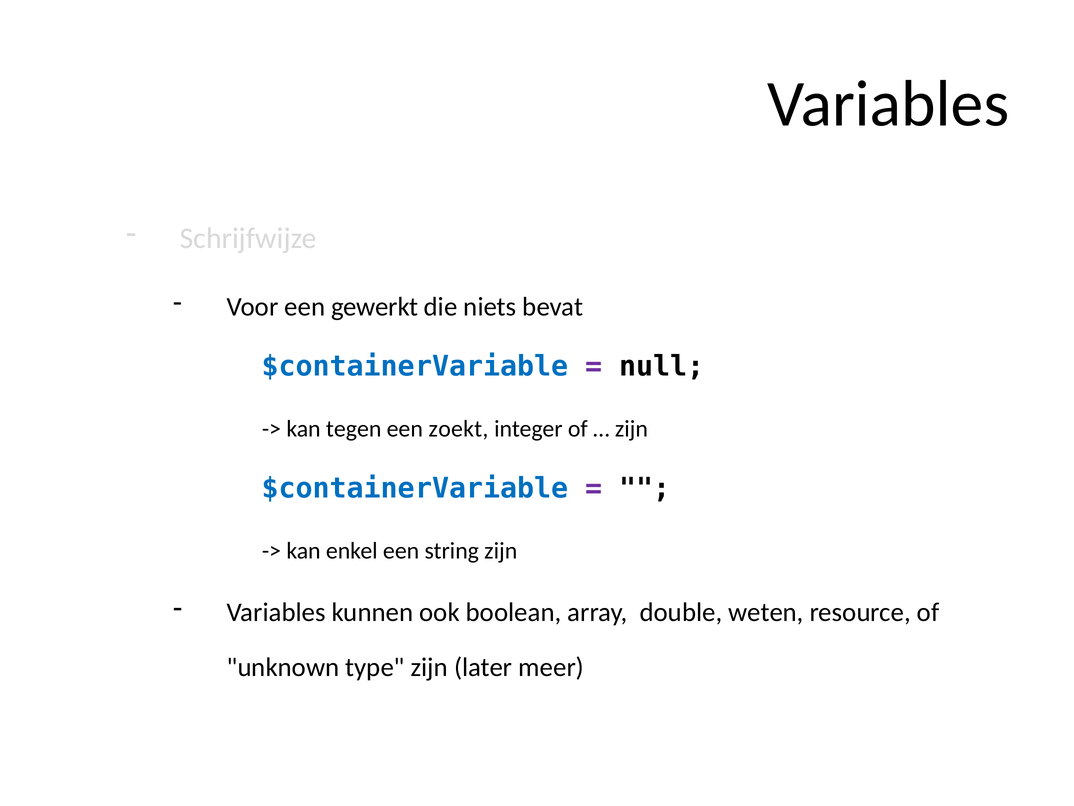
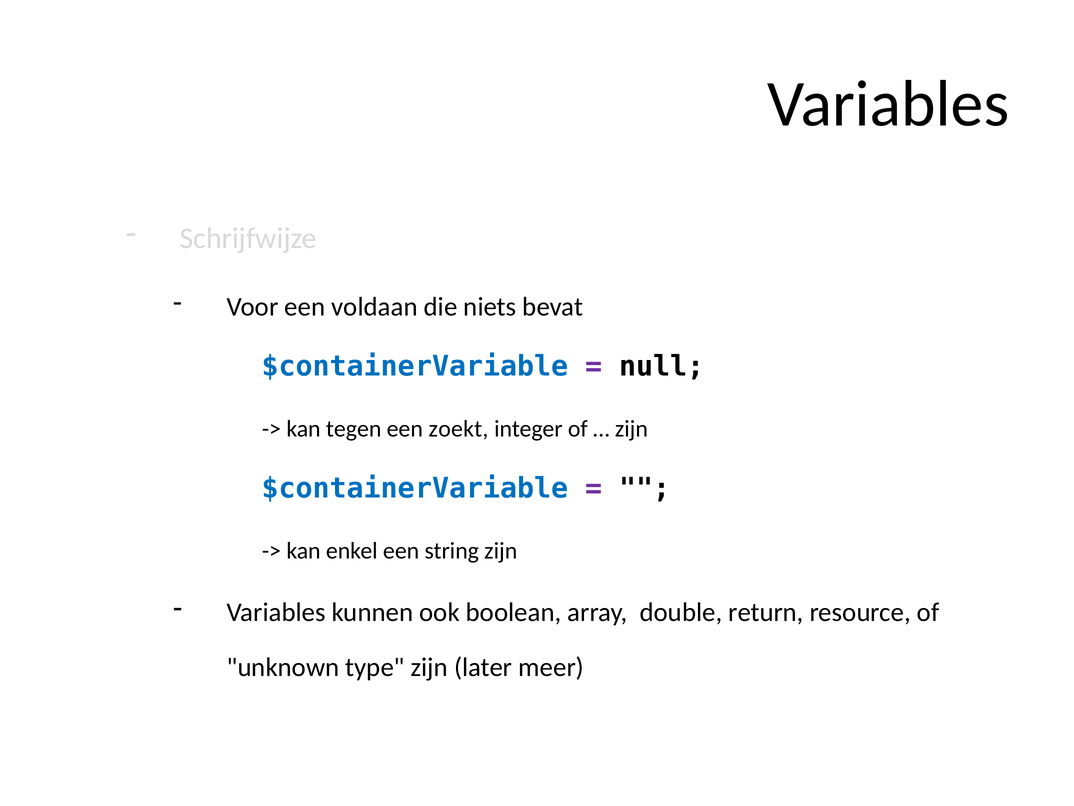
gewerkt: gewerkt -> voldaan
weten: weten -> return
